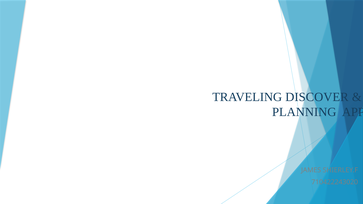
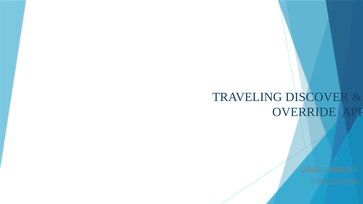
PLANNING: PLANNING -> OVERRIDE
